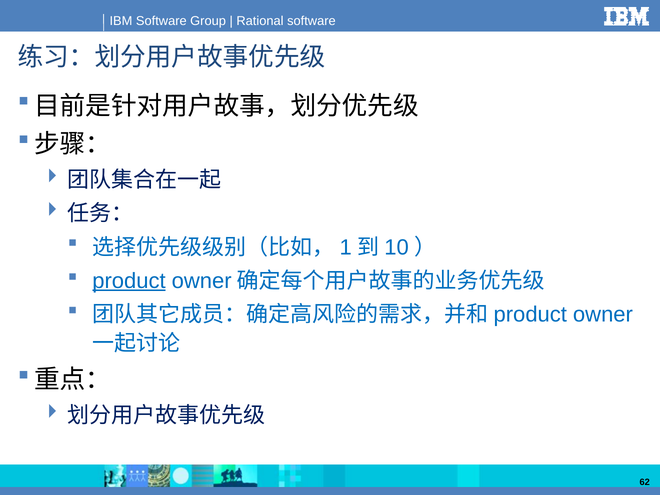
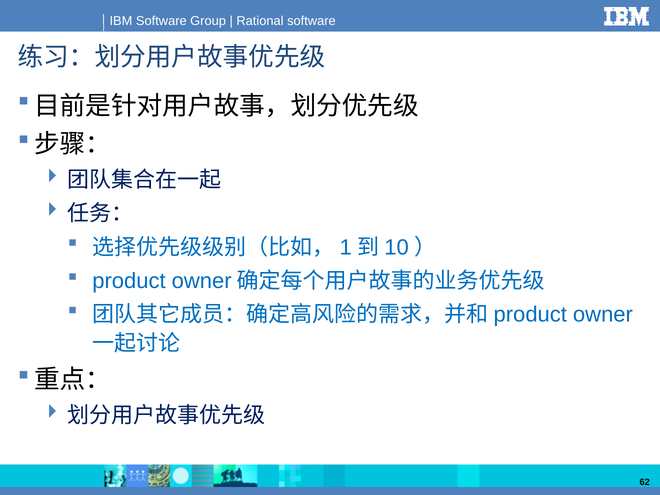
product underline: present -> none
